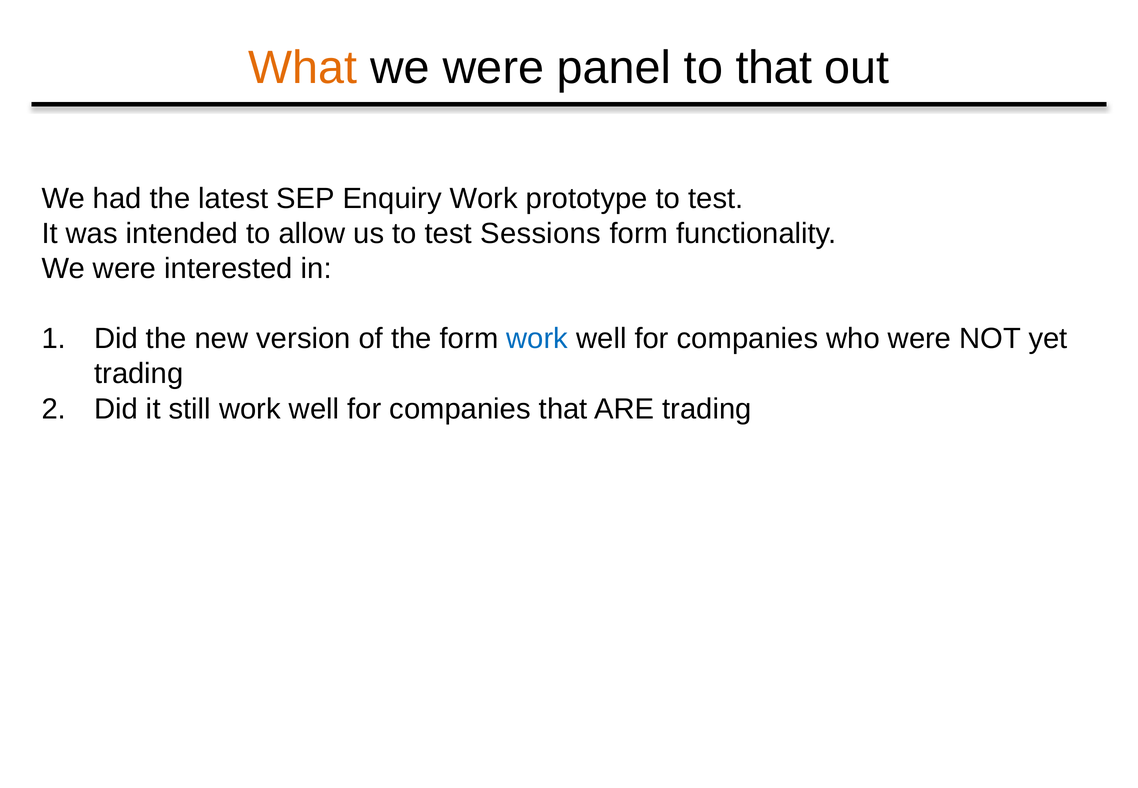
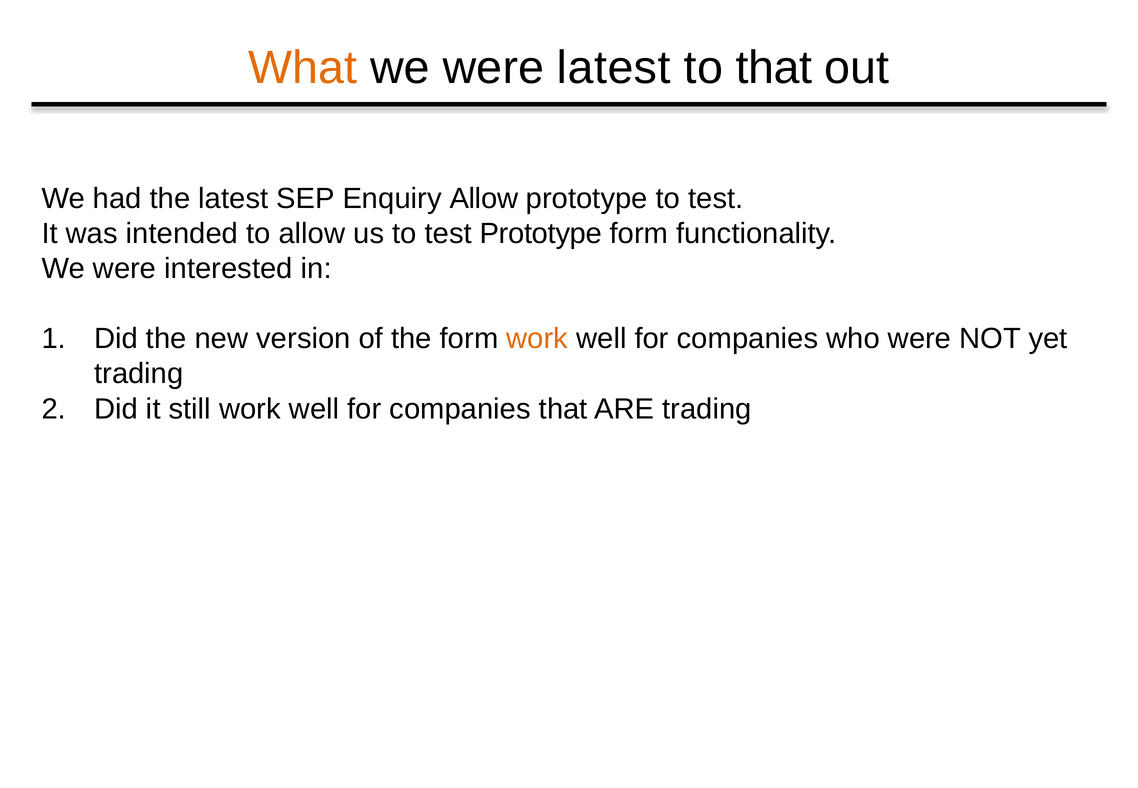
were panel: panel -> latest
Enquiry Work: Work -> Allow
test Sessions: Sessions -> Prototype
work at (537, 339) colour: blue -> orange
